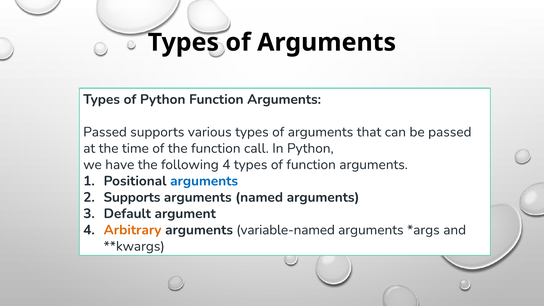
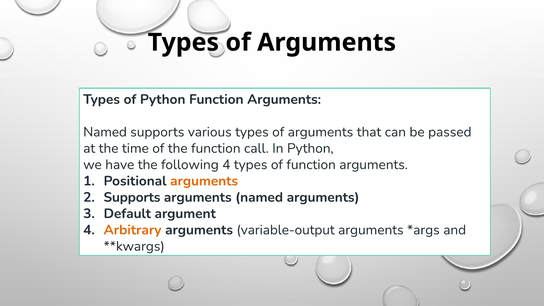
Passed at (105, 132): Passed -> Named
arguments at (204, 181) colour: blue -> orange
variable-named: variable-named -> variable-output
